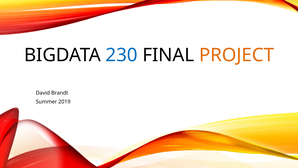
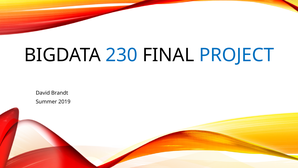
PROJECT colour: orange -> blue
